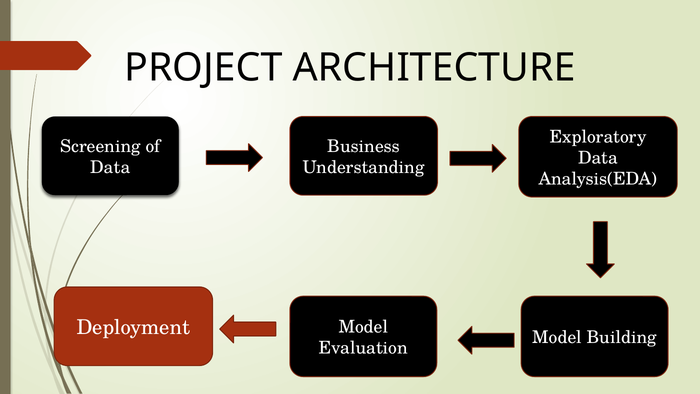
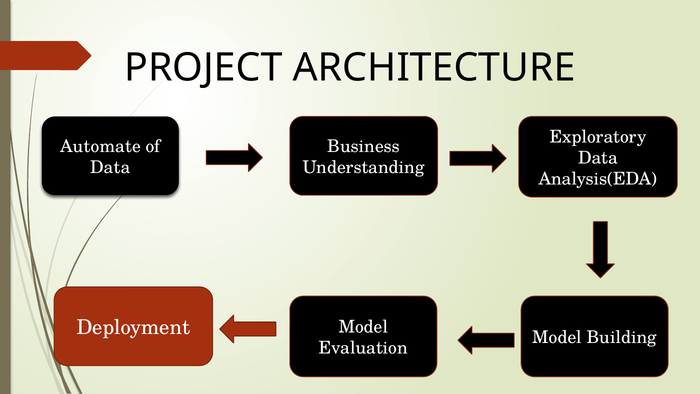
Screening: Screening -> Automate
